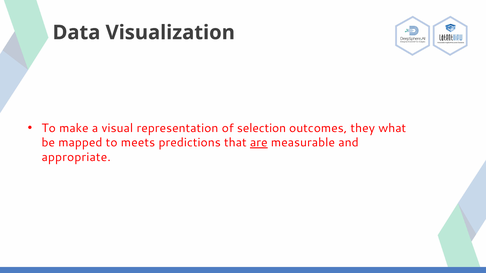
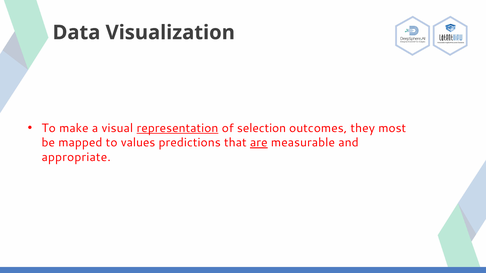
representation underline: none -> present
what: what -> most
meets: meets -> values
